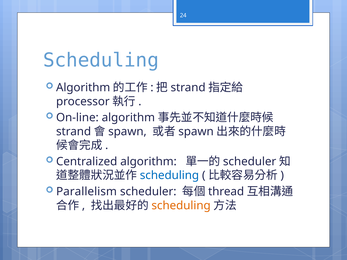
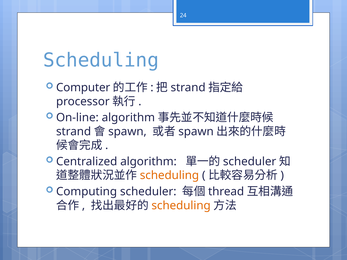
Algorithm at (83, 88): Algorithm -> Computer
scheduling at (169, 176) colour: blue -> orange
Parallelism: Parallelism -> Computing
